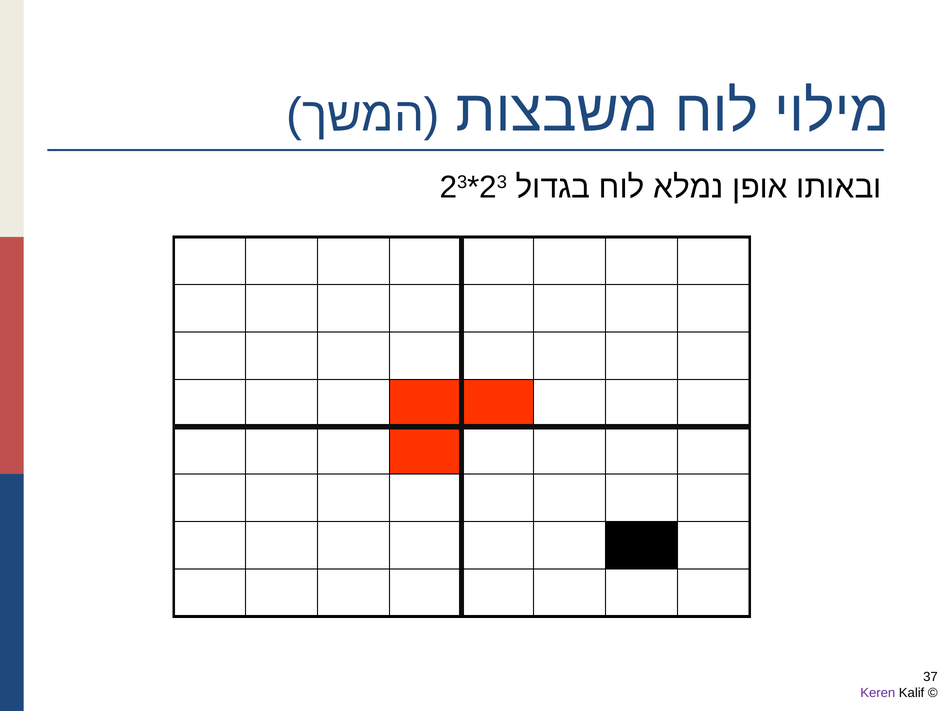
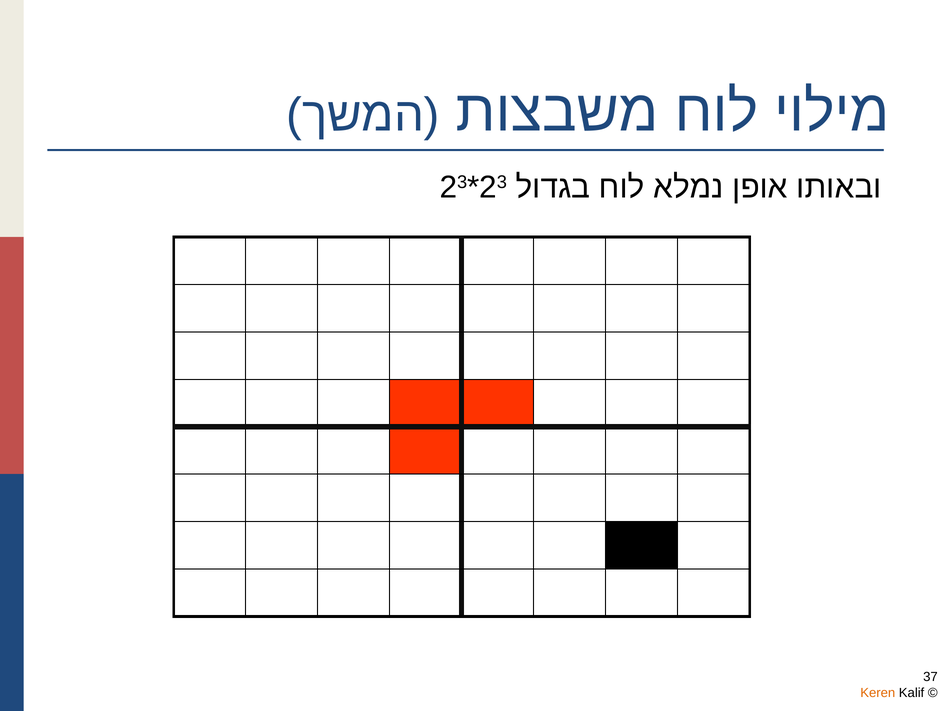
Keren colour: purple -> orange
